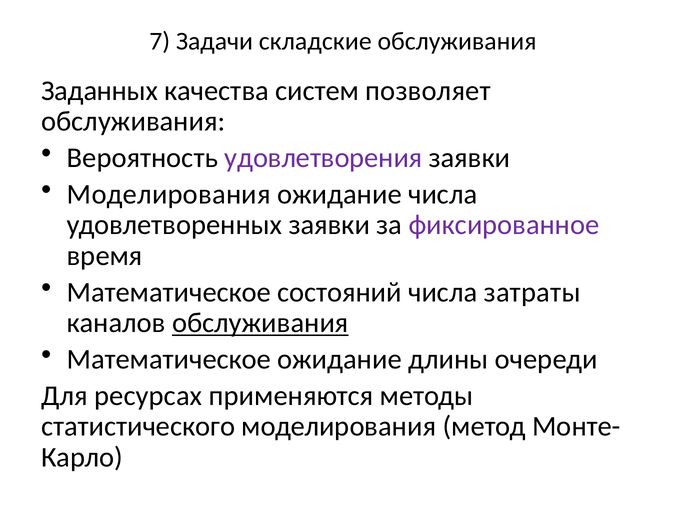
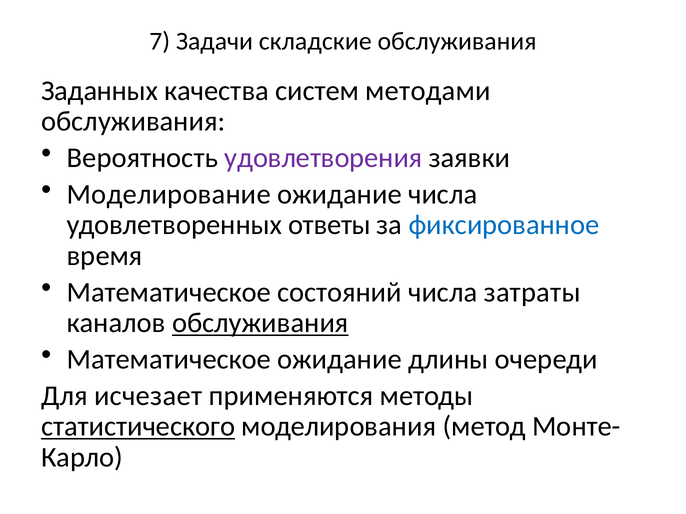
позволяет: позволяет -> методами
Моделирования at (169, 194): Моделирования -> Моделирование
удовлетворенных заявки: заявки -> ответы
фиксированное colour: purple -> blue
ресурсах: ресурсах -> исчезает
статистического underline: none -> present
